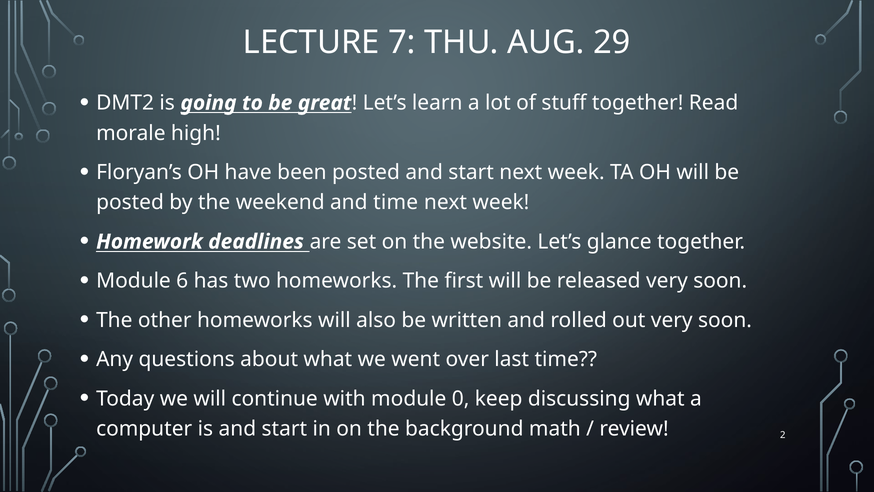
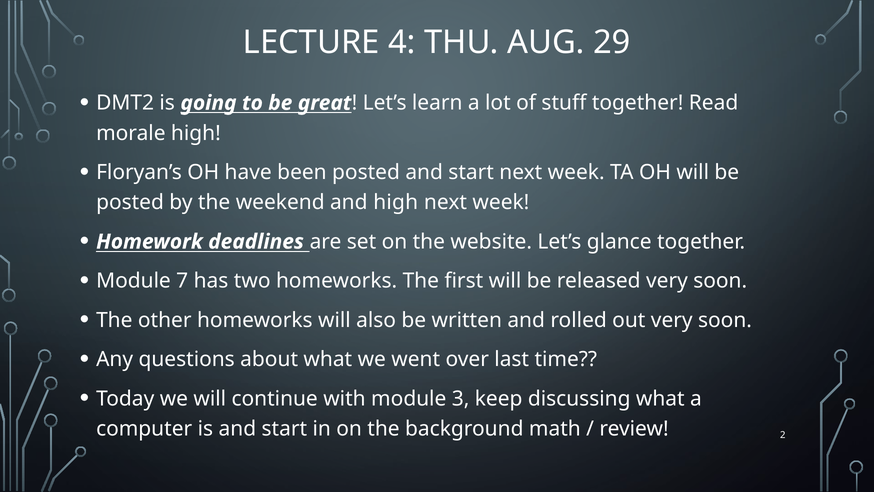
7: 7 -> 4
and time: time -> high
6: 6 -> 7
0: 0 -> 3
